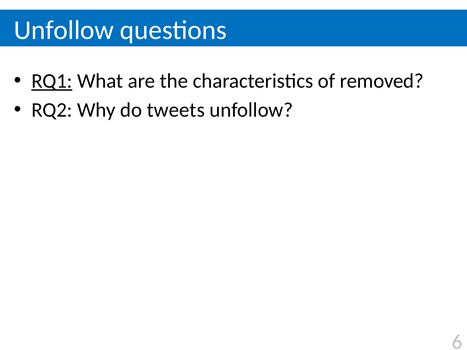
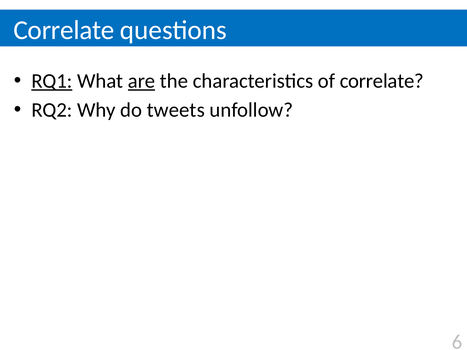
Unfollow at (64, 30): Unfollow -> Correlate
are underline: none -> present
of removed: removed -> correlate
